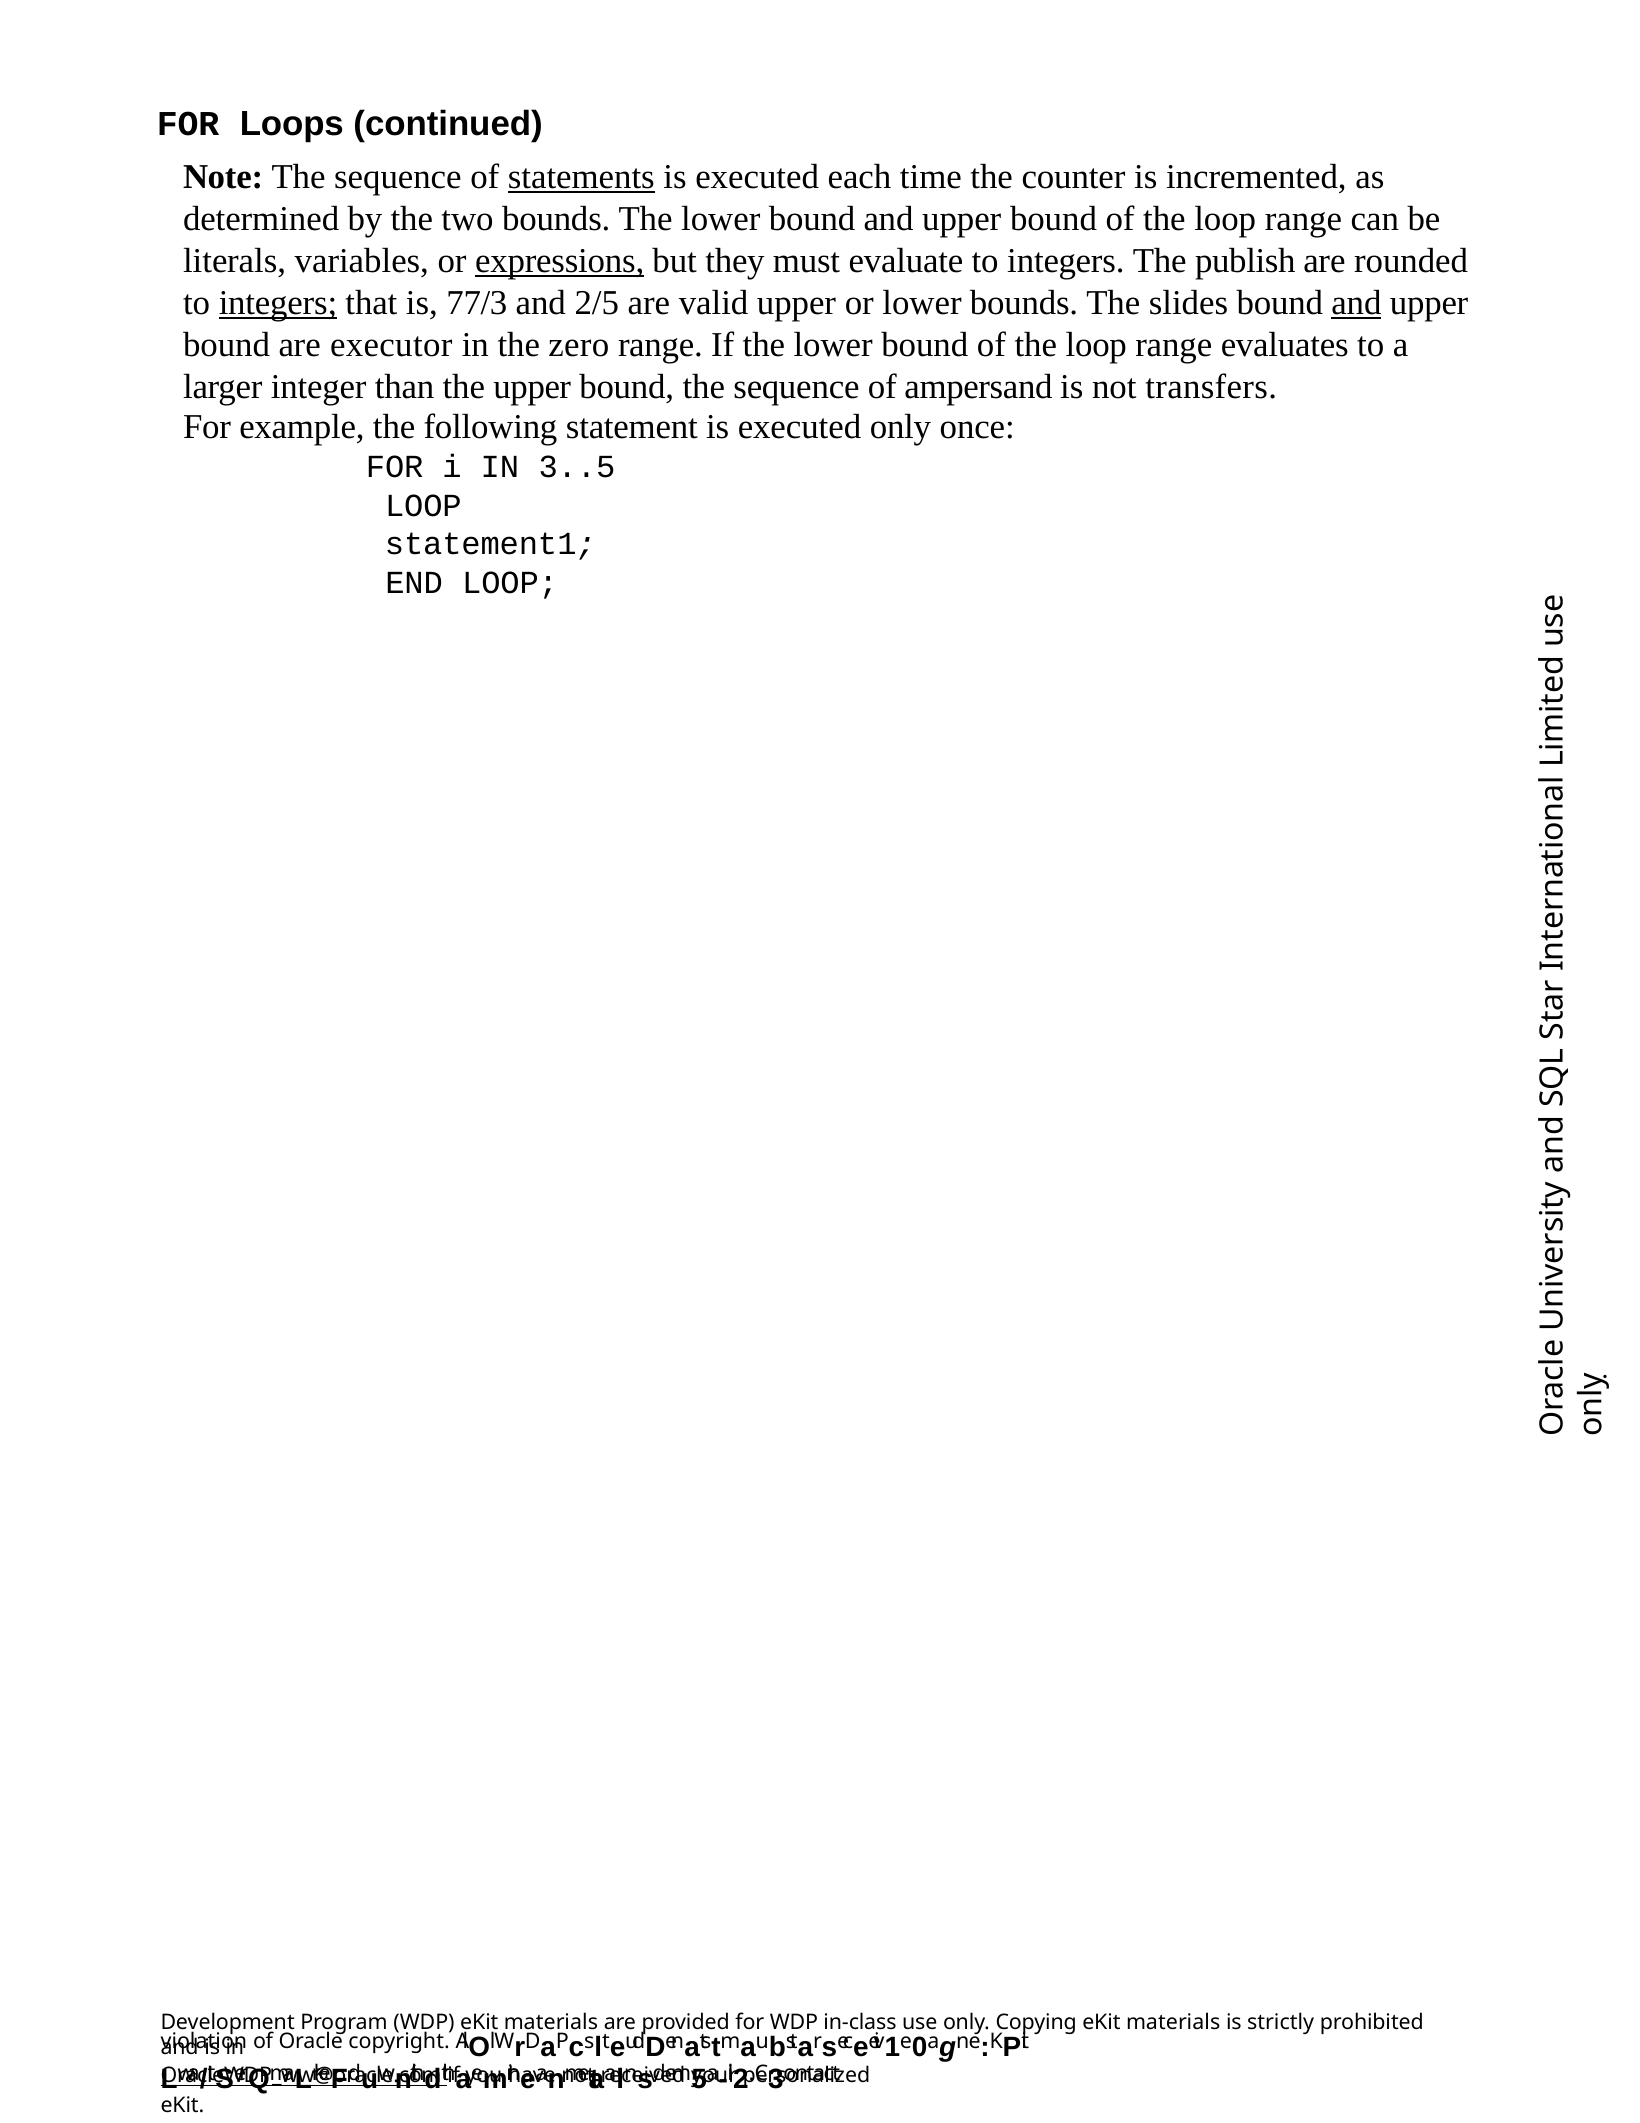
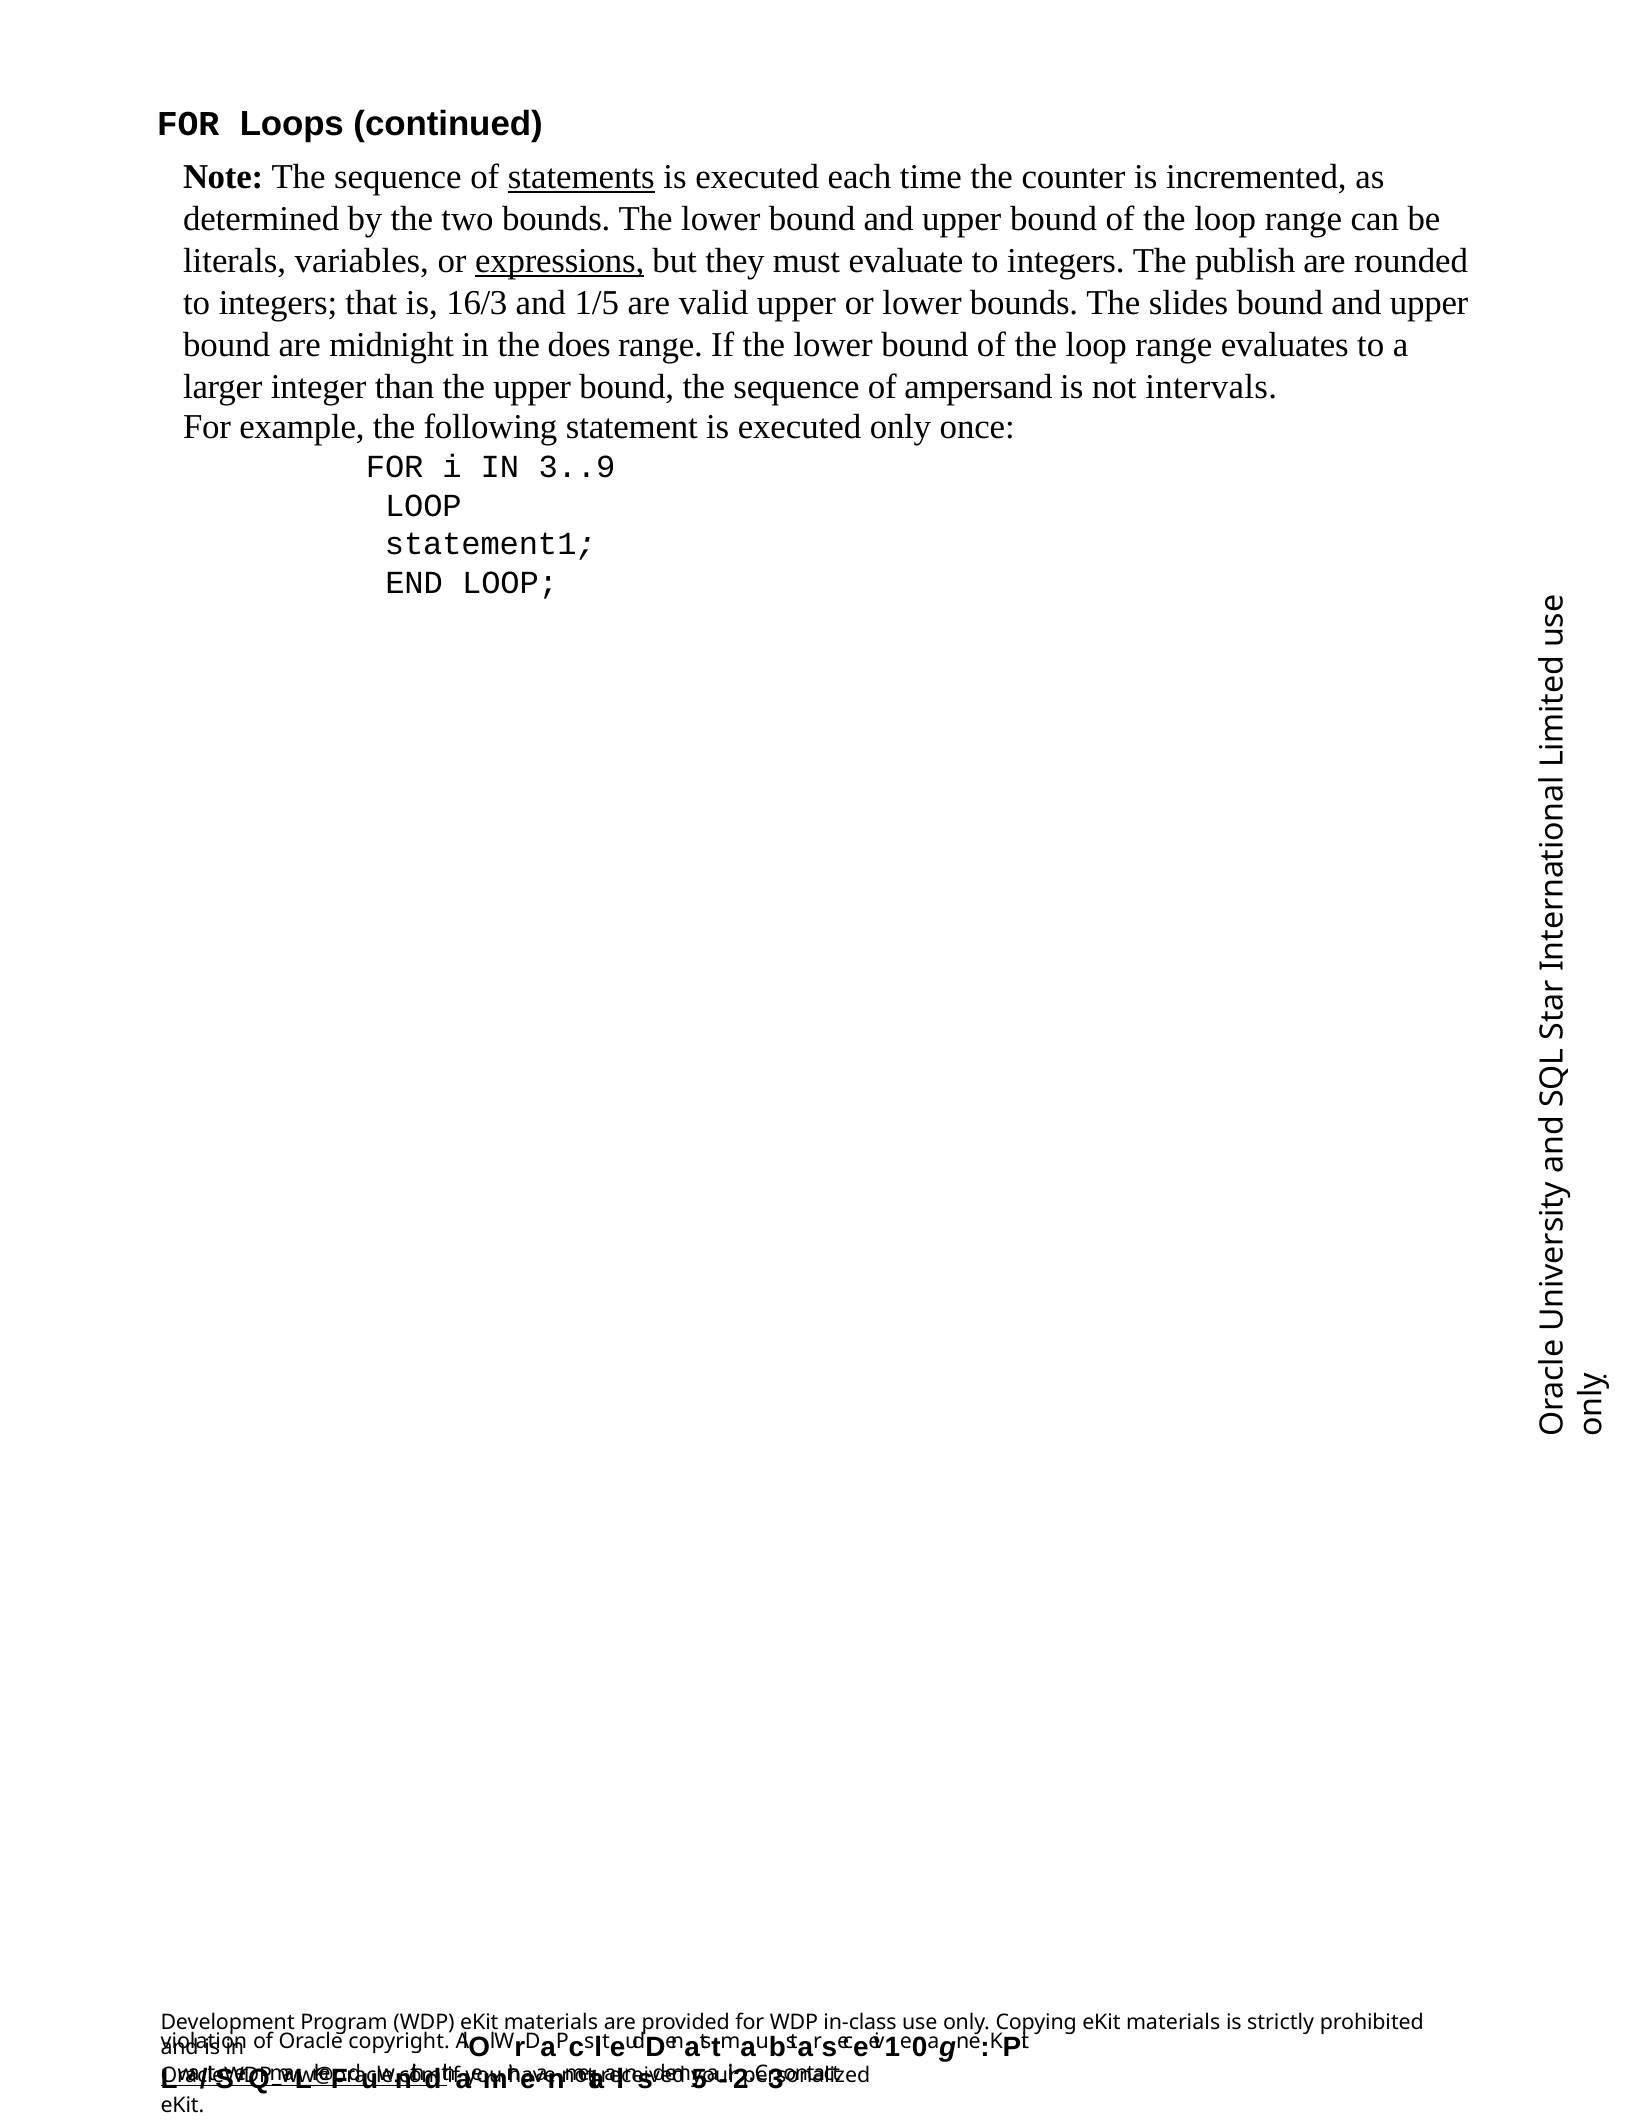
integers at (278, 303) underline: present -> none
77/3: 77/3 -> 16/3
2/5: 2/5 -> 1/5
and at (1356, 303) underline: present -> none
executor: executor -> midnight
zero: zero -> does
transfers: transfers -> intervals
3..5: 3..5 -> 3..9
